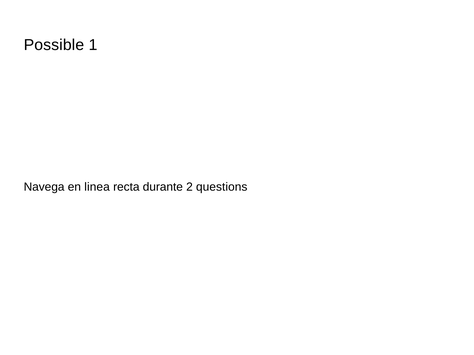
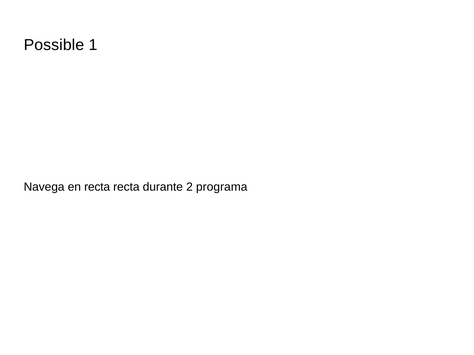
en linea: linea -> recta
questions: questions -> programa
